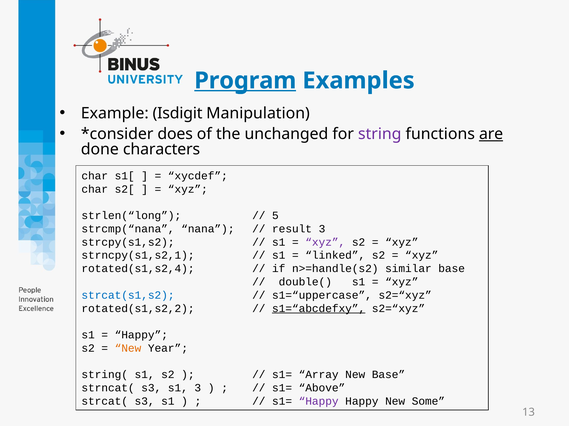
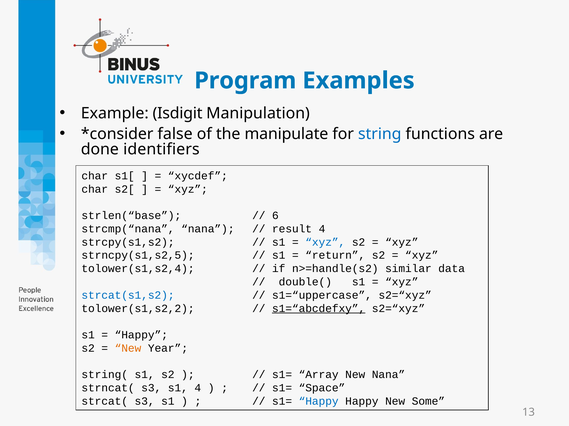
Program underline: present -> none
does: does -> false
unchanged: unchanged -> manipulate
string colour: purple -> blue
are underline: present -> none
characters: characters -> identifiers
strlen(“long: strlen(“long -> strlen(“base
5: 5 -> 6
result 3: 3 -> 4
xyz at (325, 242) colour: purple -> blue
strncpy(s1,s2,1: strncpy(s1,s2,1 -> strncpy(s1,s2,5
linked: linked -> return
rotated(s1,s2,4: rotated(s1,s2,4 -> tolower(s1,s2,4
similar base: base -> data
rotated(s1,s2,2: rotated(s1,s2,2 -> tolower(s1,s2,2
New Base: Base -> Nana
s1 3: 3 -> 4
Above: Above -> Space
Happy at (319, 402) colour: purple -> blue
